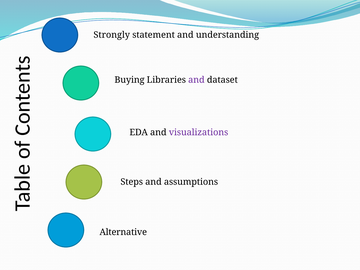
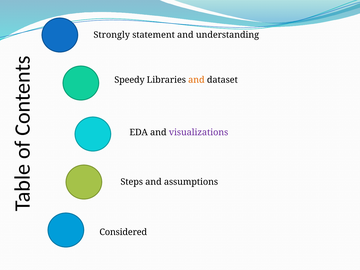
Buying: Buying -> Speedy
and at (196, 80) colour: purple -> orange
Alternative: Alternative -> Considered
